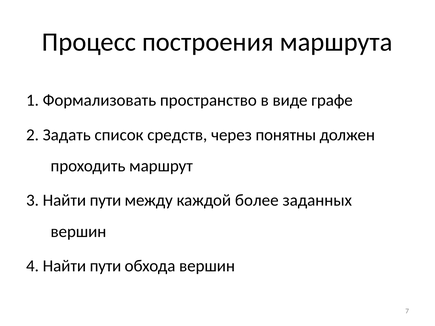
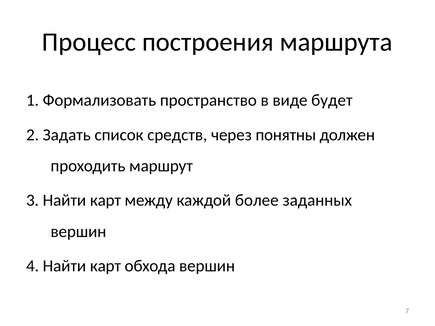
графе: графе -> будет
3 Найти пути: пути -> карт
4 Найти пути: пути -> карт
